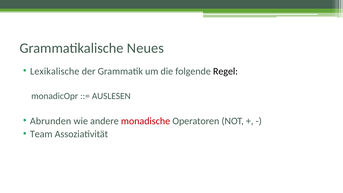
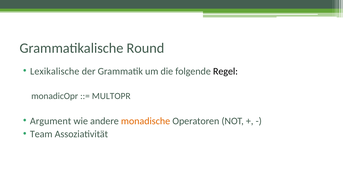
Neues: Neues -> Round
AUSLESEN: AUSLESEN -> MULTOPR
Abrunden: Abrunden -> Argument
monadische colour: red -> orange
